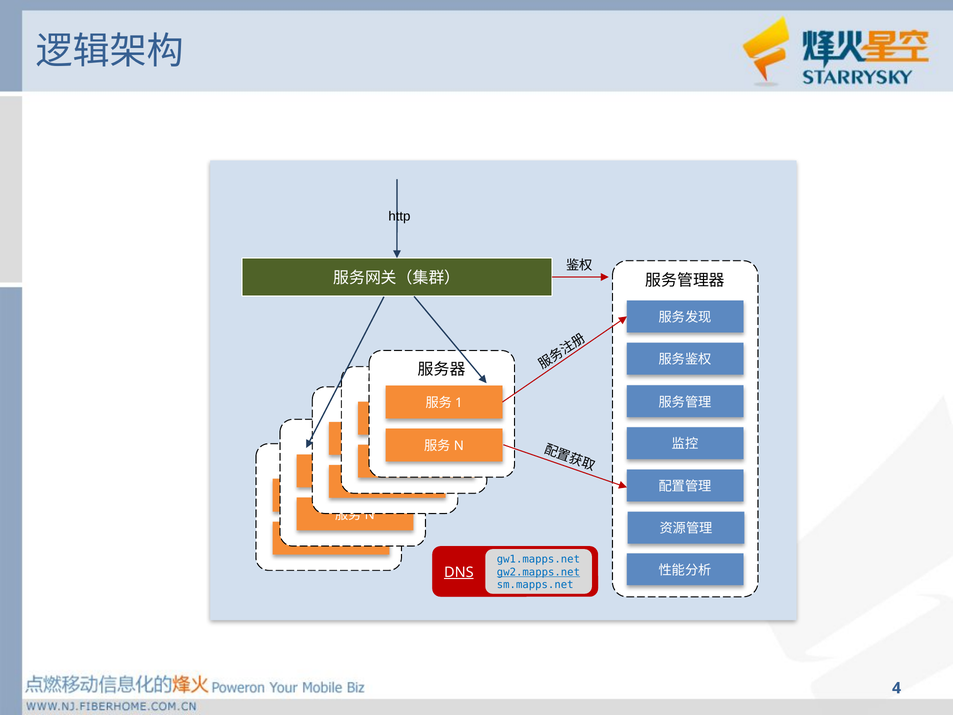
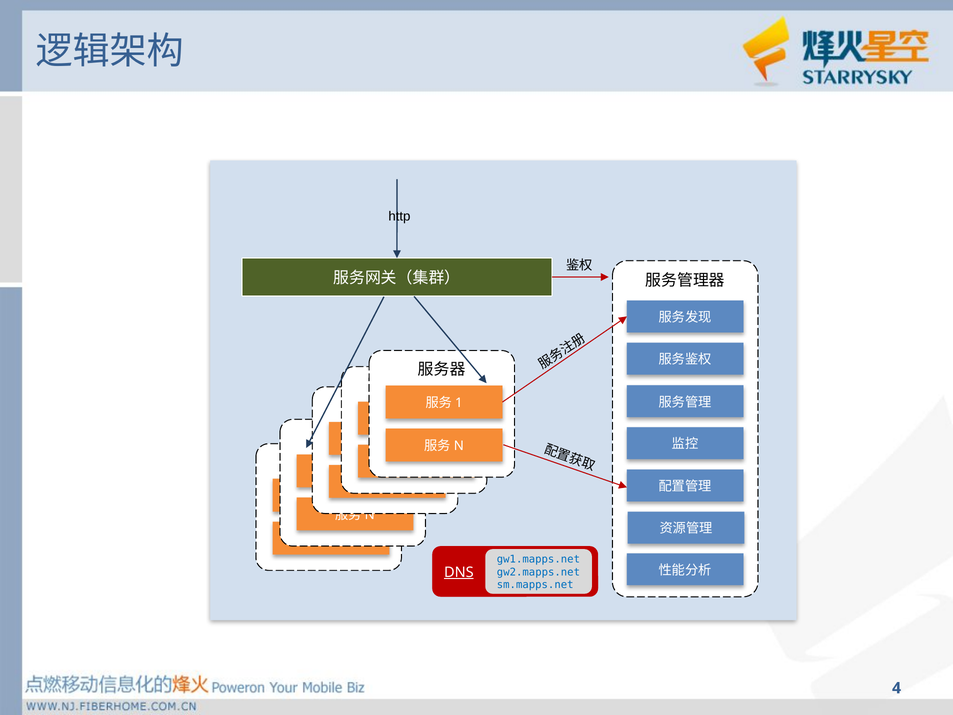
gw2.mapps.net underline: present -> none
